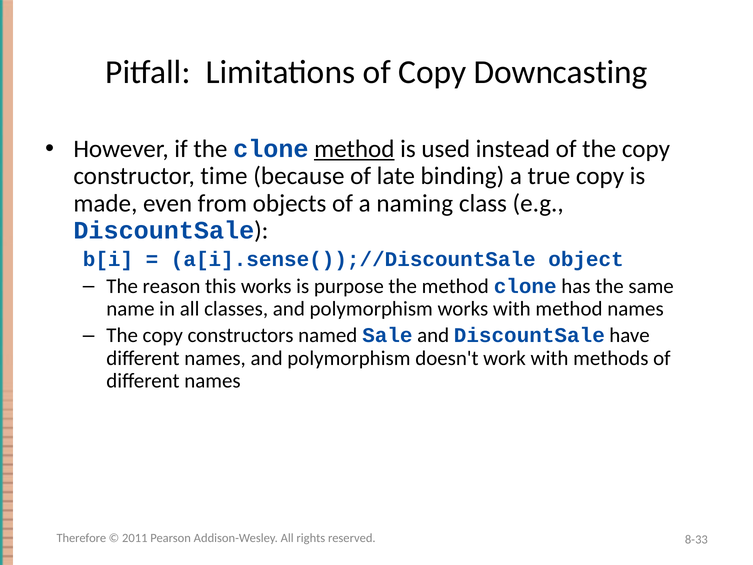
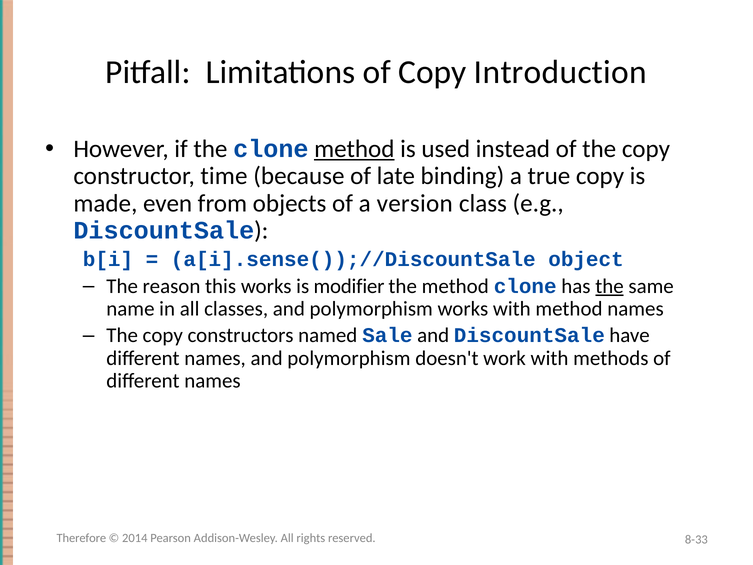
Downcasting: Downcasting -> Introduction
naming: naming -> version
purpose: purpose -> modifier
the at (609, 286) underline: none -> present
2011: 2011 -> 2014
